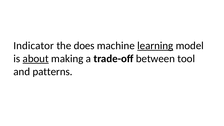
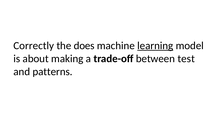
Indicator: Indicator -> Correctly
about underline: present -> none
tool: tool -> test
